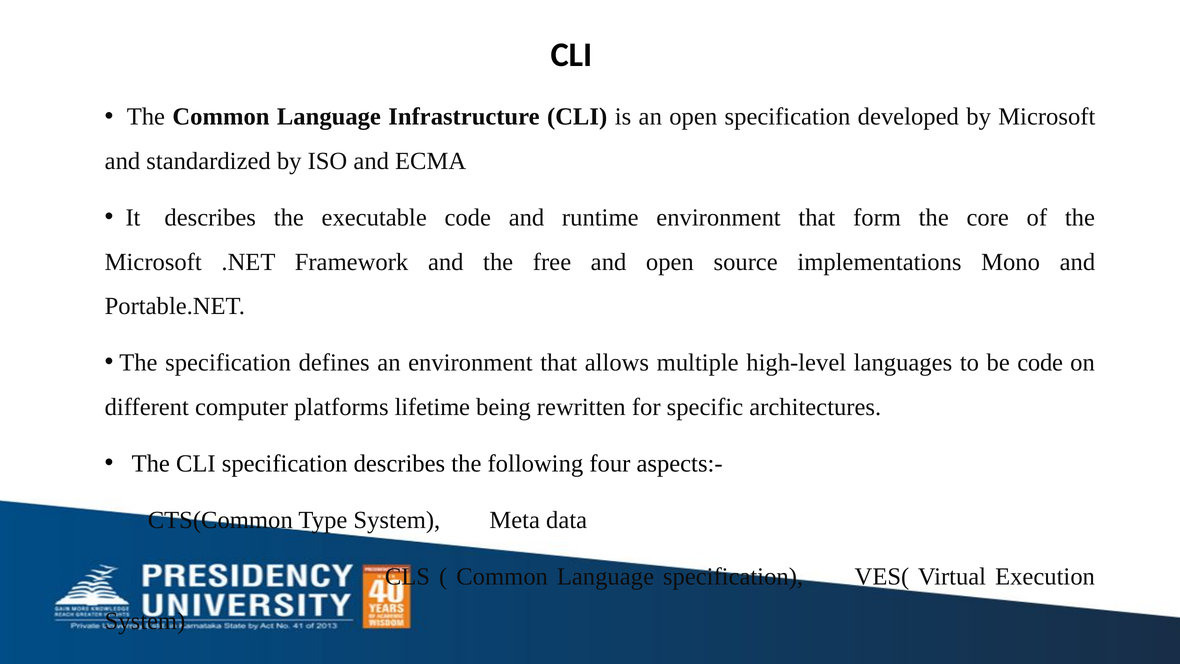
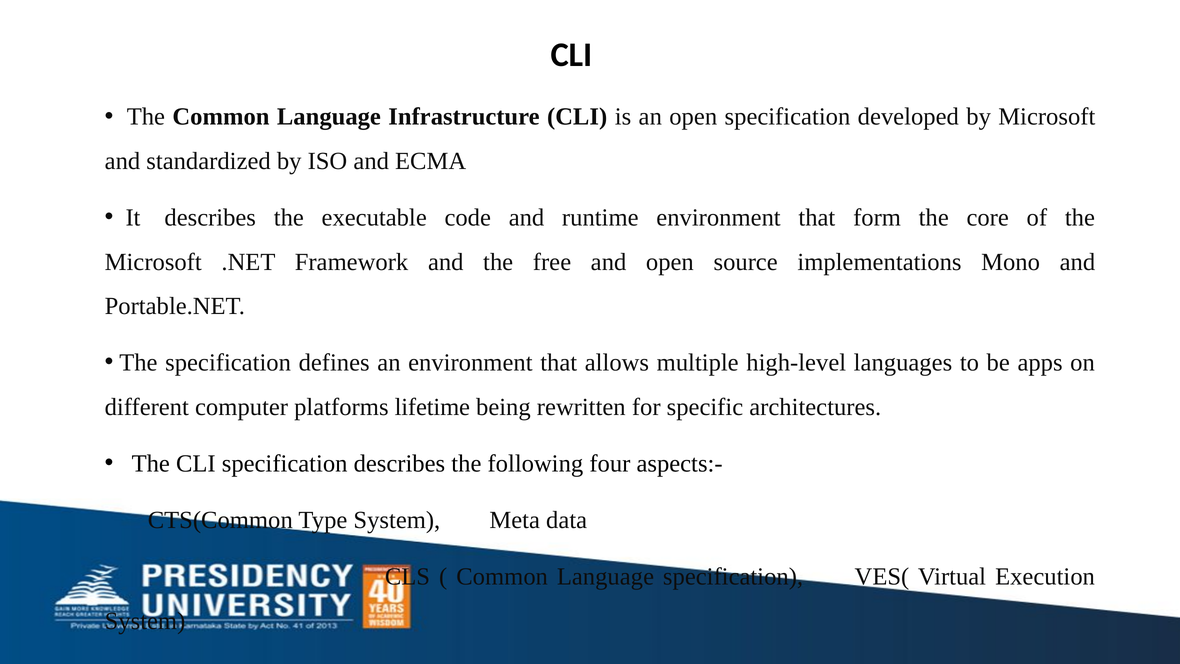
be code: code -> apps
